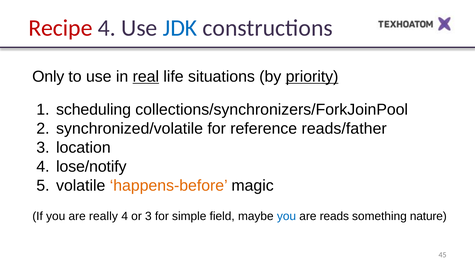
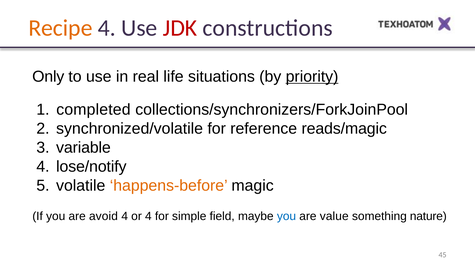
Recipe colour: red -> orange
JDK colour: blue -> red
real underline: present -> none
scheduling: scheduling -> completed
reads/father: reads/father -> reads/magic
location: location -> variable
really: really -> avoid
or 3: 3 -> 4
reads: reads -> value
